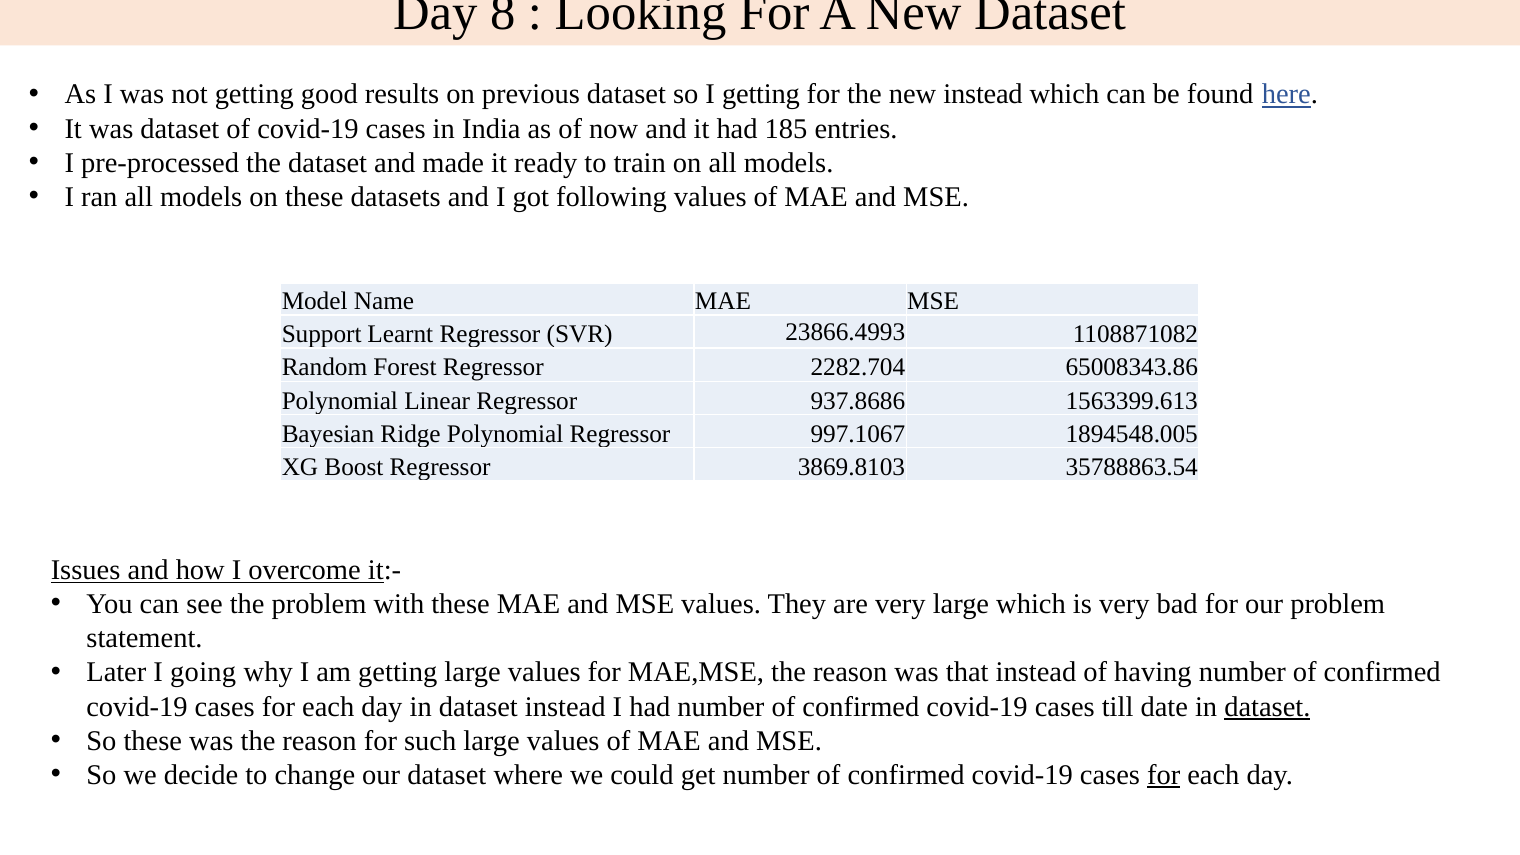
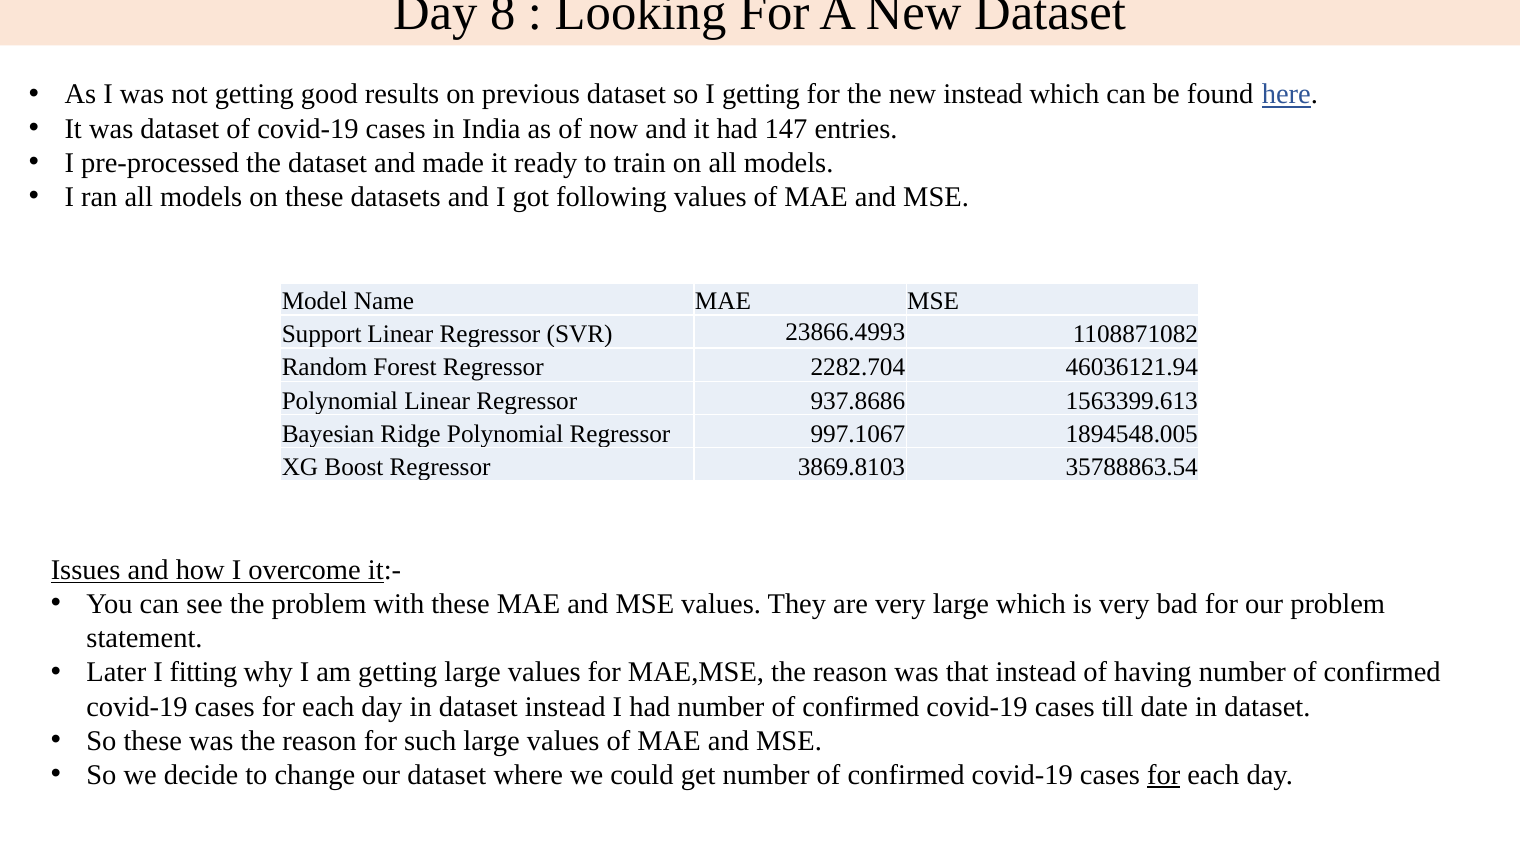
185: 185 -> 147
Support Learnt: Learnt -> Linear
65008343.86: 65008343.86 -> 46036121.94
going: going -> fitting
dataset at (1267, 707) underline: present -> none
